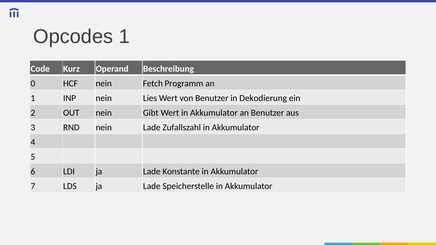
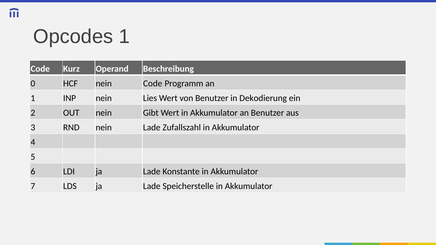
nein Fetch: Fetch -> Code
